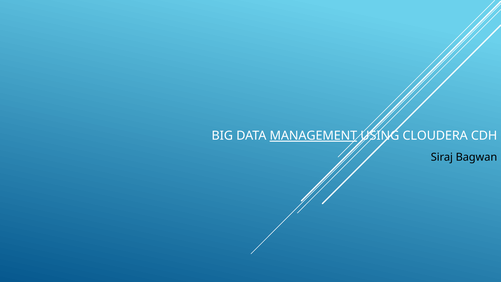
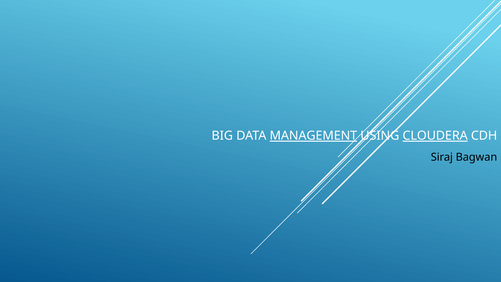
CLOUDERA underline: none -> present
